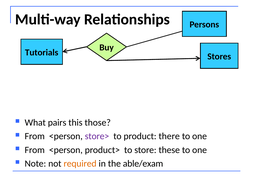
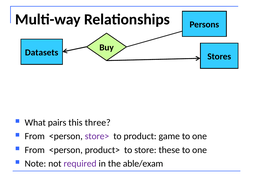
Tutorials: Tutorials -> Datasets
those: those -> three
there: there -> game
required colour: orange -> purple
